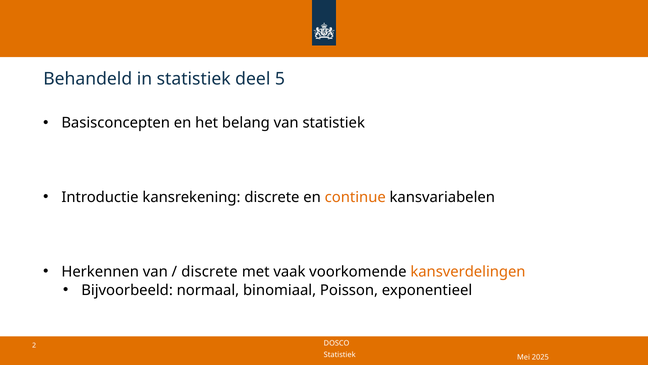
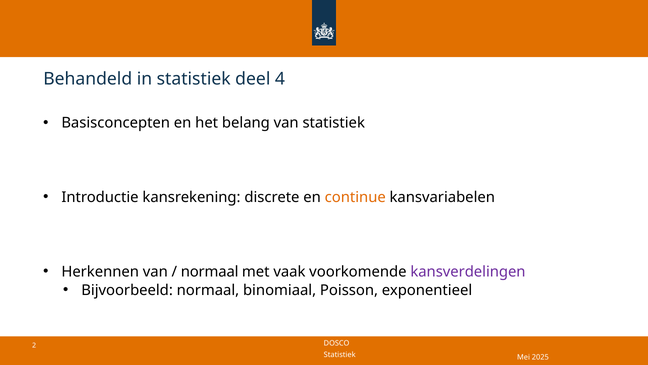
5: 5 -> 4
discrete at (209, 271): discrete -> normaal
kansverdelingen colour: orange -> purple
